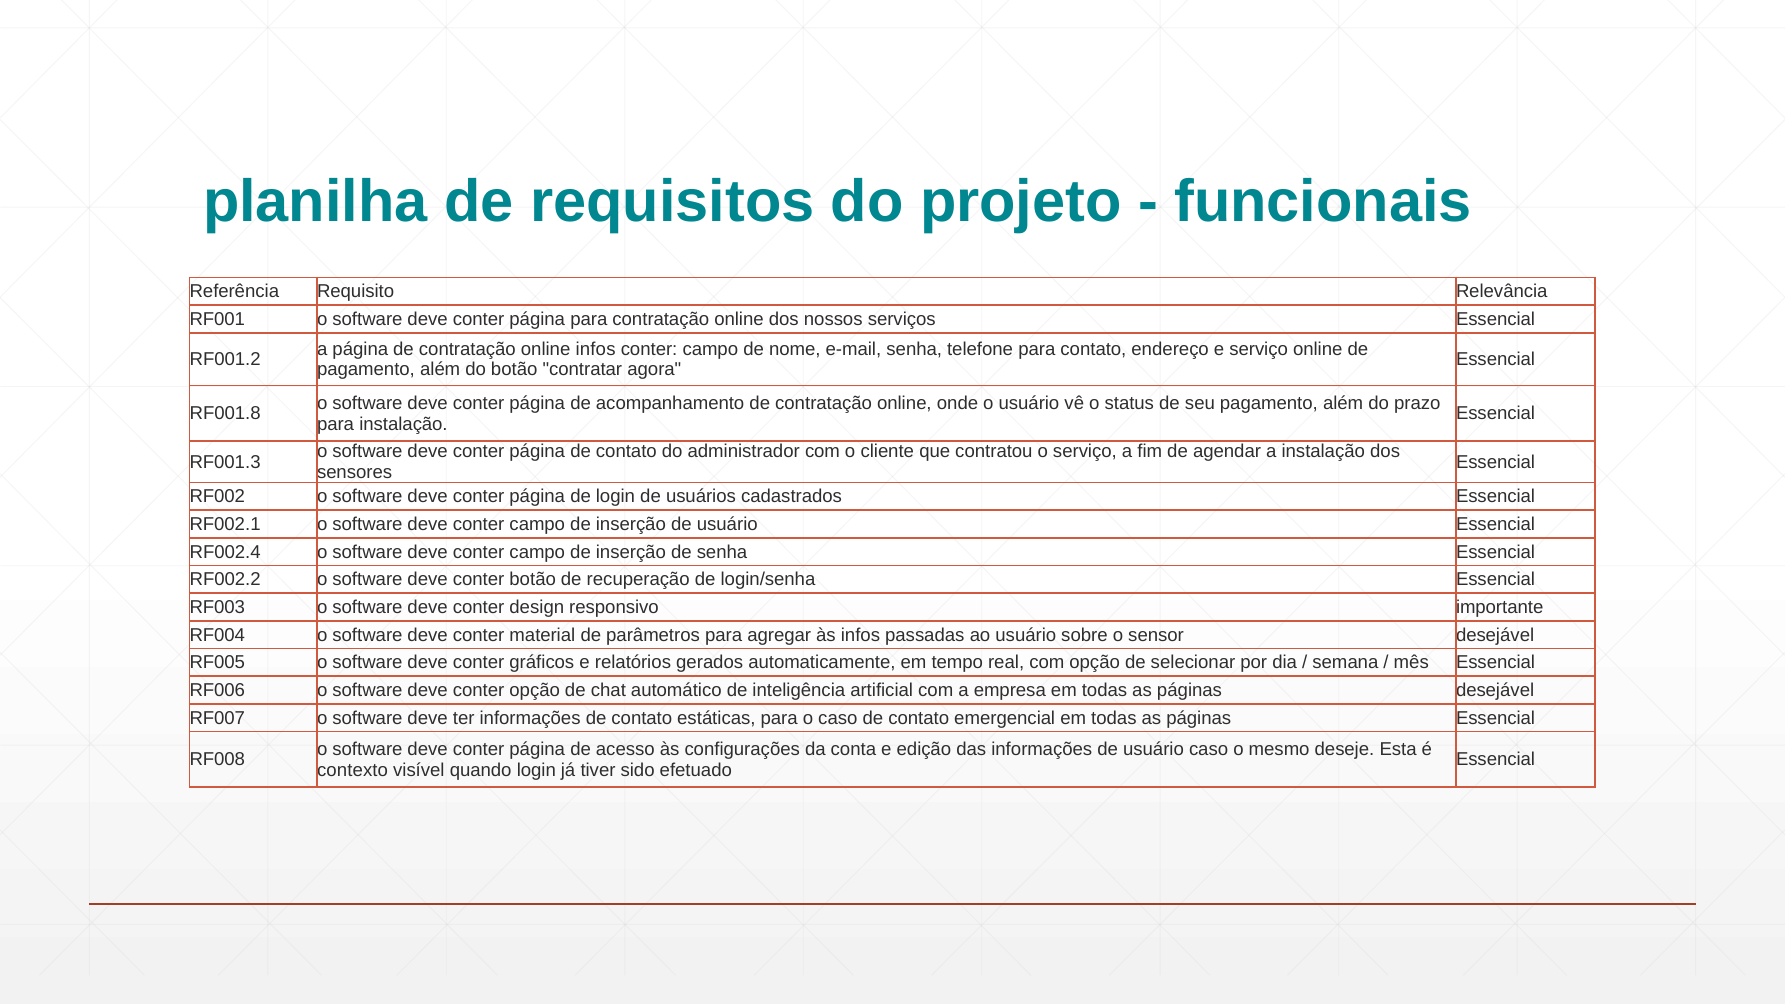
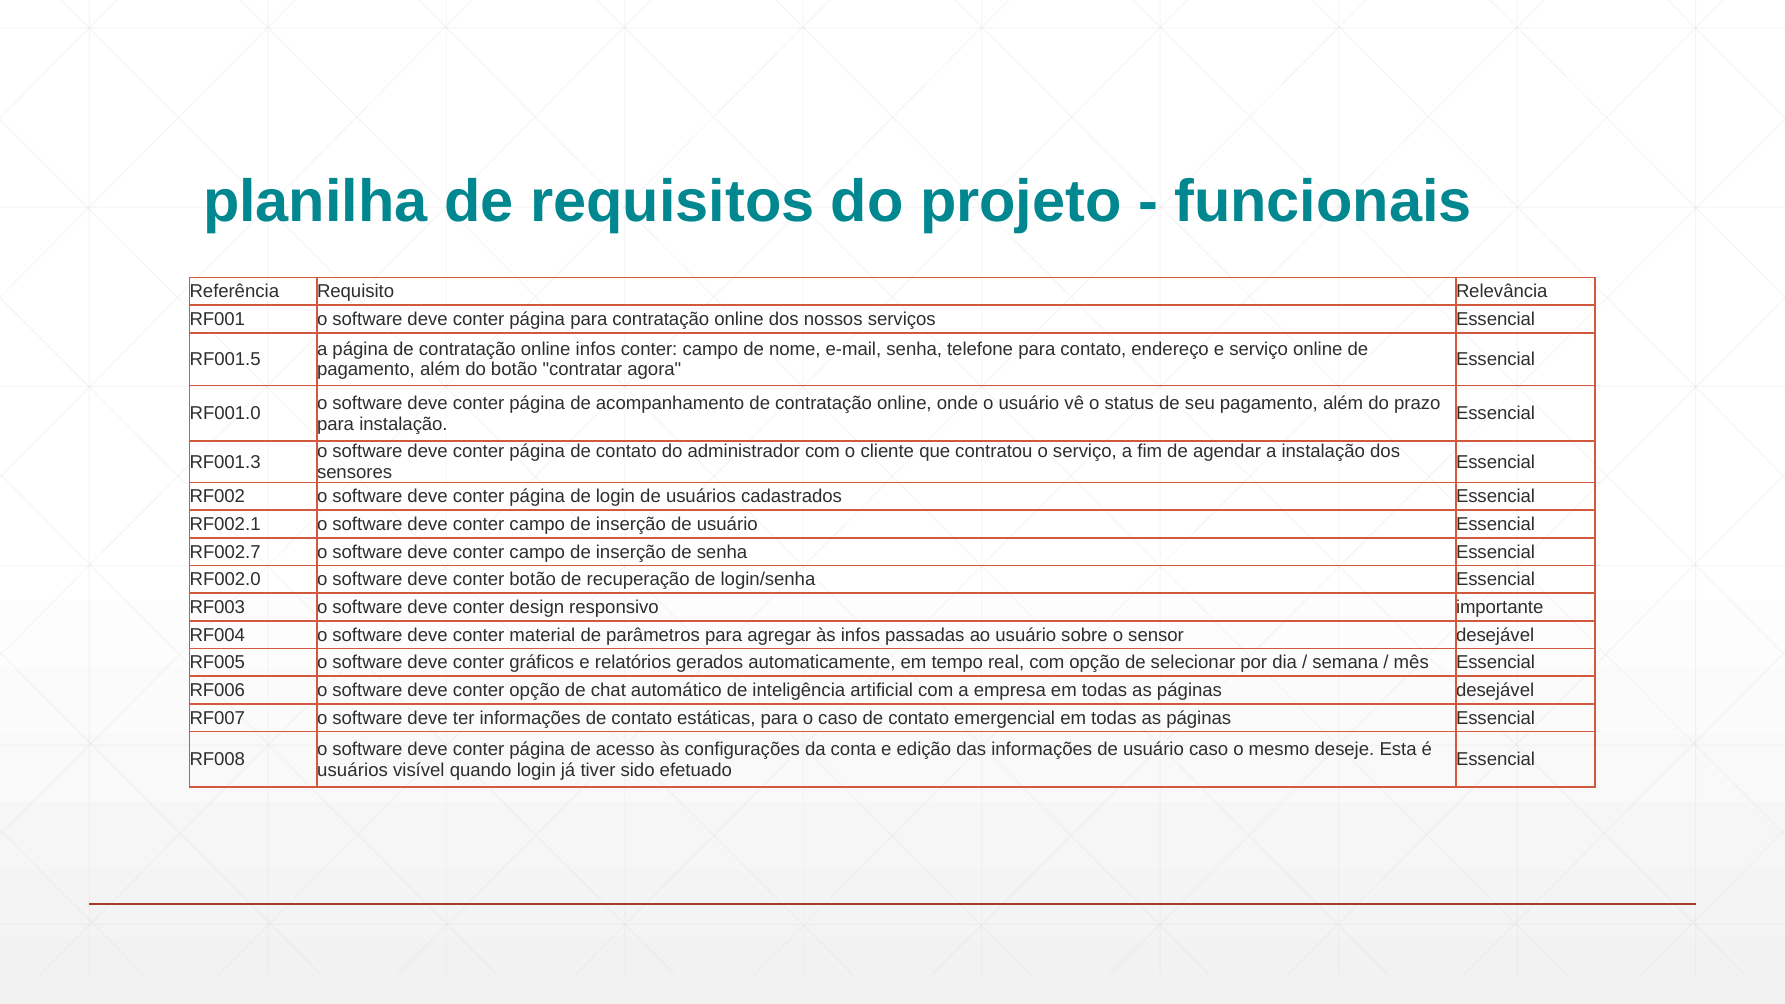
RF001.2: RF001.2 -> RF001.5
RF001.8: RF001.8 -> RF001.0
RF002.4: RF002.4 -> RF002.7
RF002.2: RF002.2 -> RF002.0
contexto at (353, 770): contexto -> usuários
